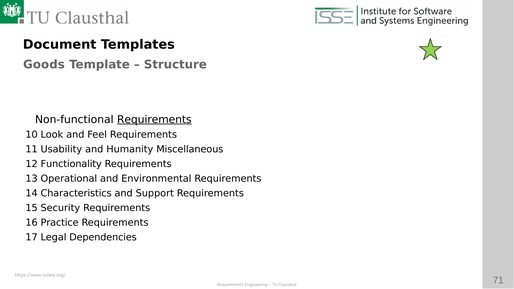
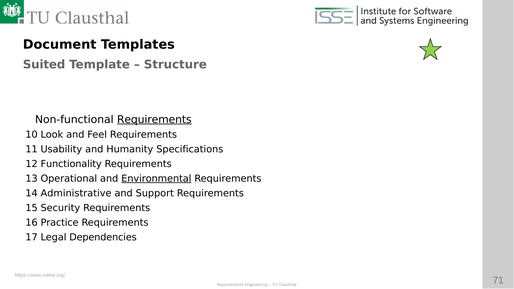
Goods: Goods -> Suited
Miscellaneous: Miscellaneous -> Specifications
Environmental underline: none -> present
Characteristics: Characteristics -> Administrative
